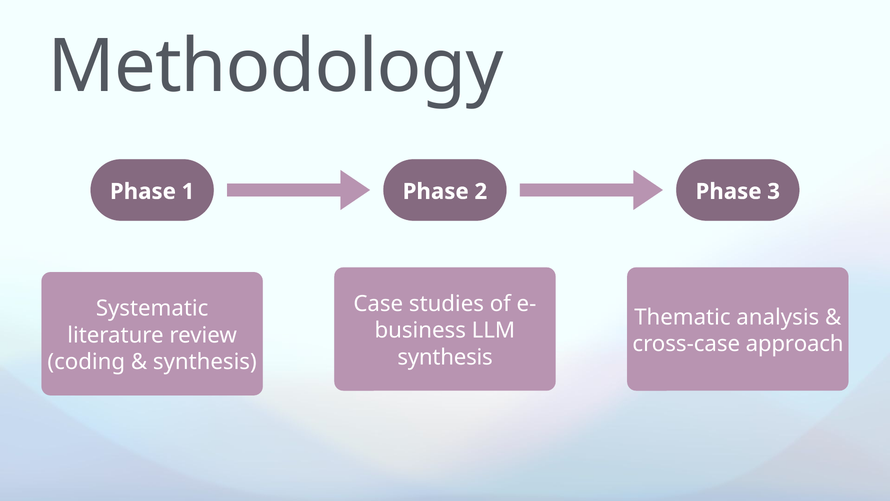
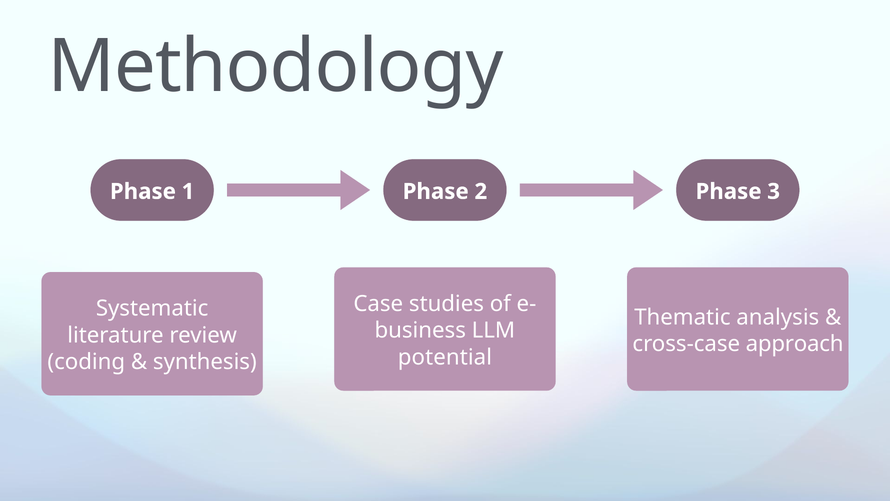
synthesis at (445, 357): synthesis -> potential
